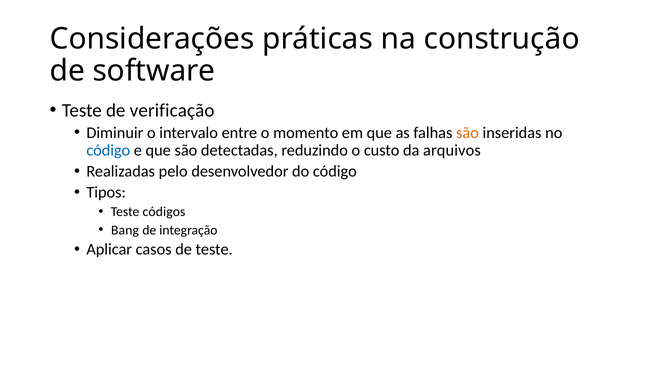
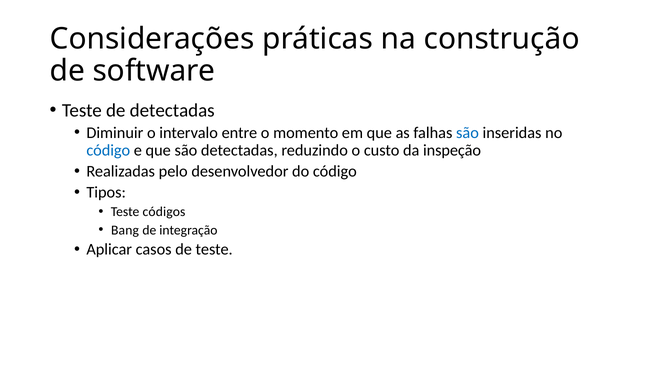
de verificação: verificação -> detectadas
são at (467, 133) colour: orange -> blue
arquivos: arquivos -> inspeção
